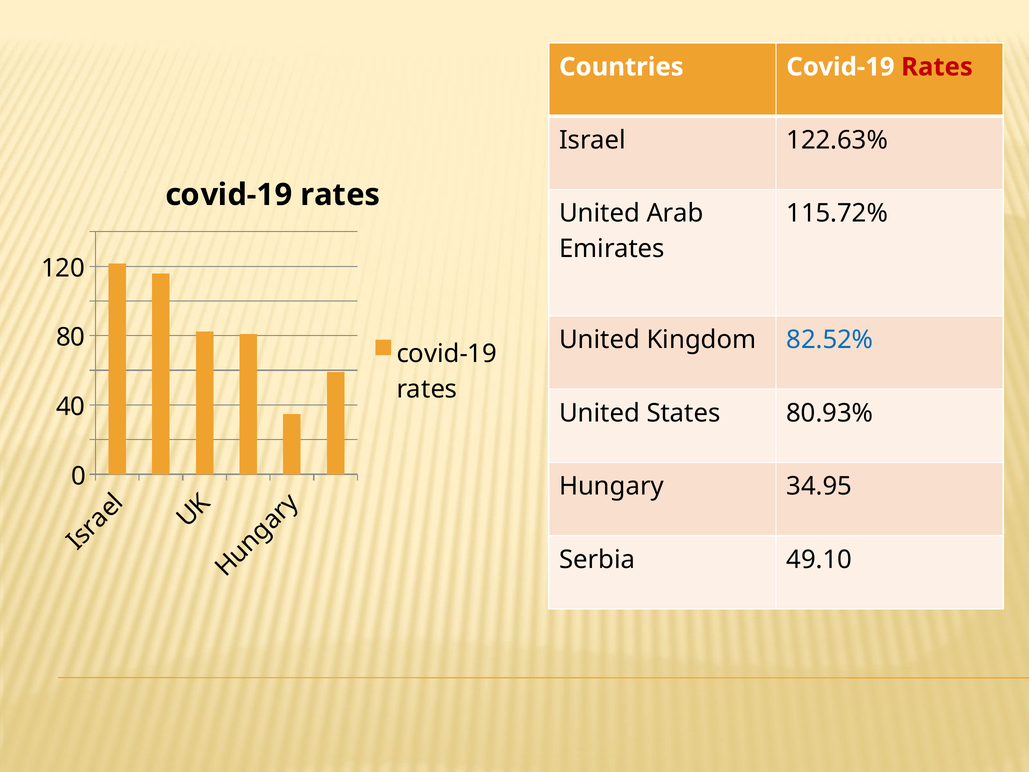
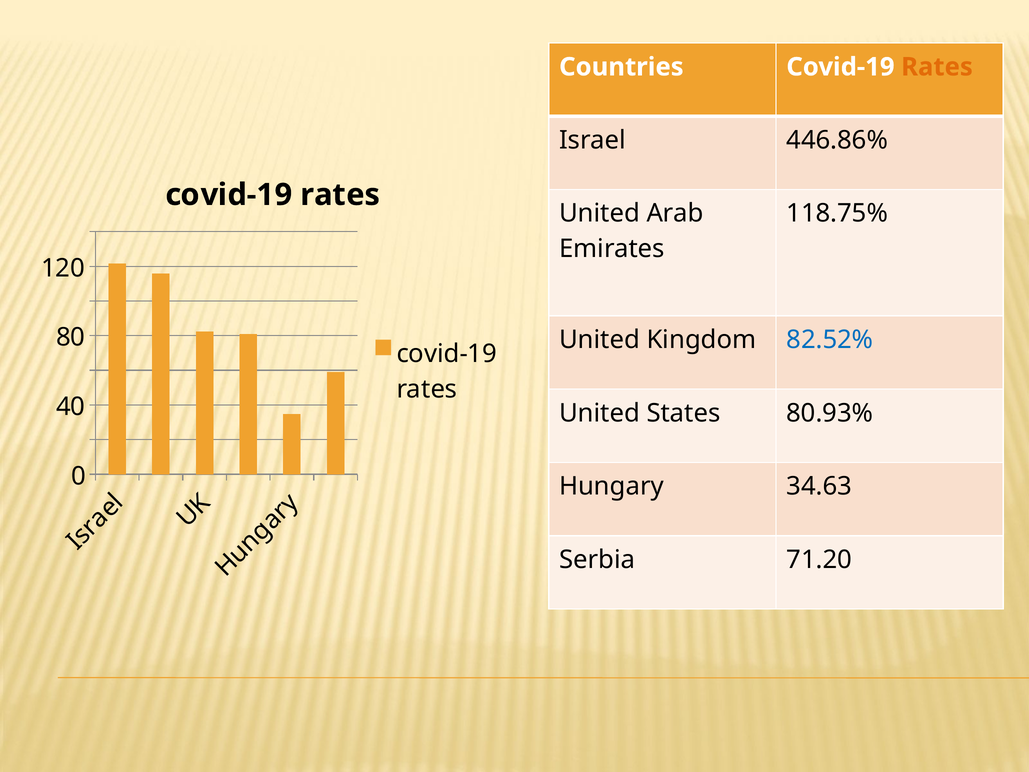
Rates at (937, 67) colour: red -> orange
122.63%: 122.63% -> 446.86%
115.72%: 115.72% -> 118.75%
34.95: 34.95 -> 34.63
49.10: 49.10 -> 71.20
